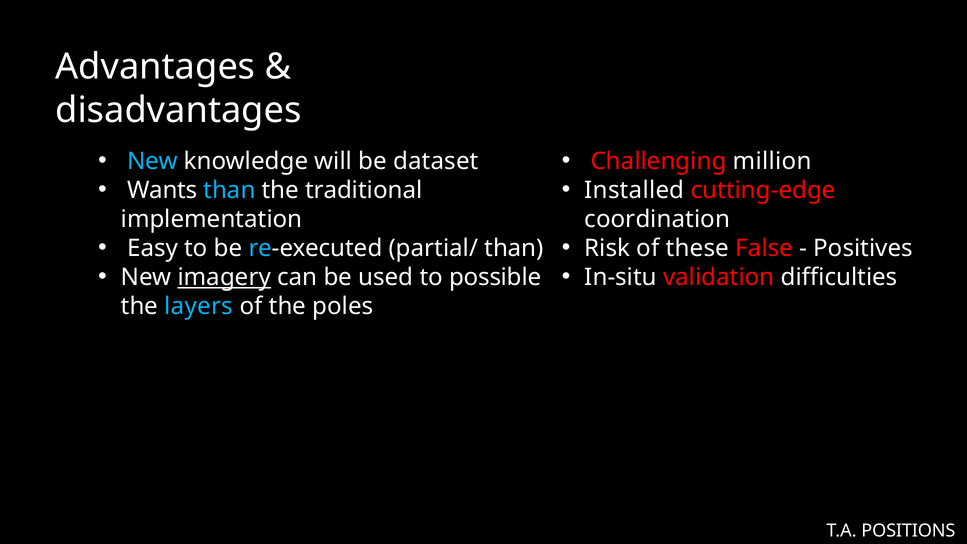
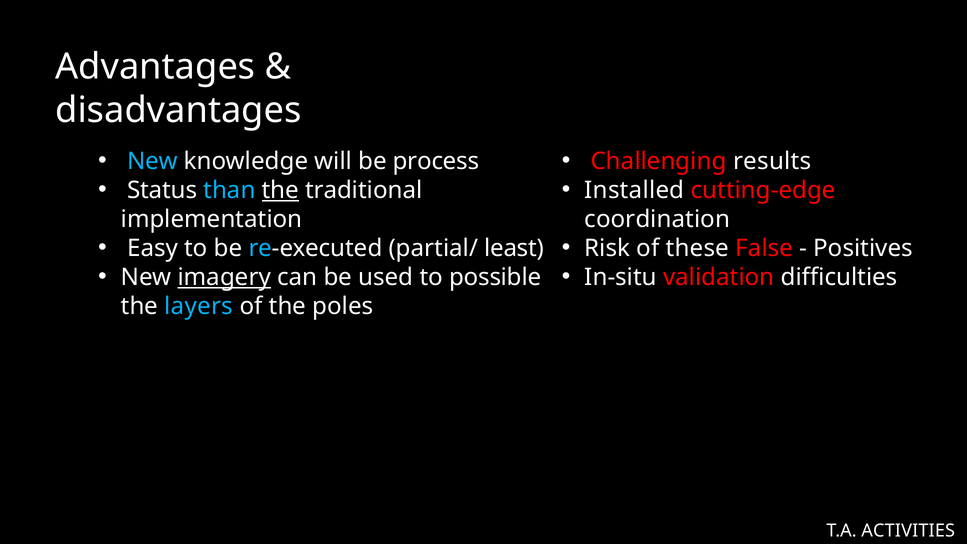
dataset: dataset -> process
million: million -> results
Wants: Wants -> Status
the at (280, 190) underline: none -> present
partial/ than: than -> least
POSITIONS: POSITIONS -> ACTIVITIES
